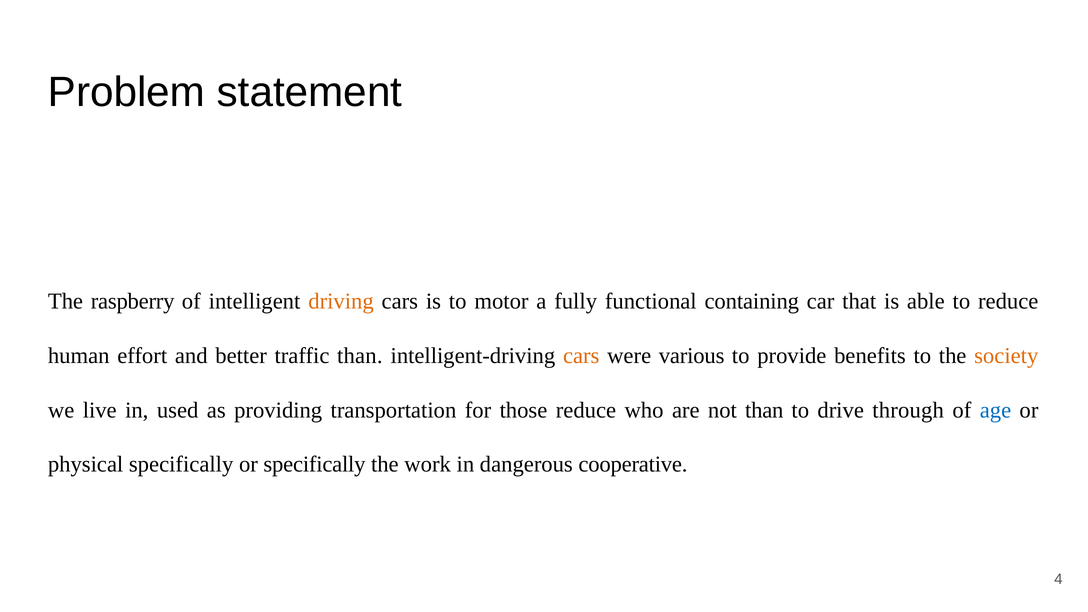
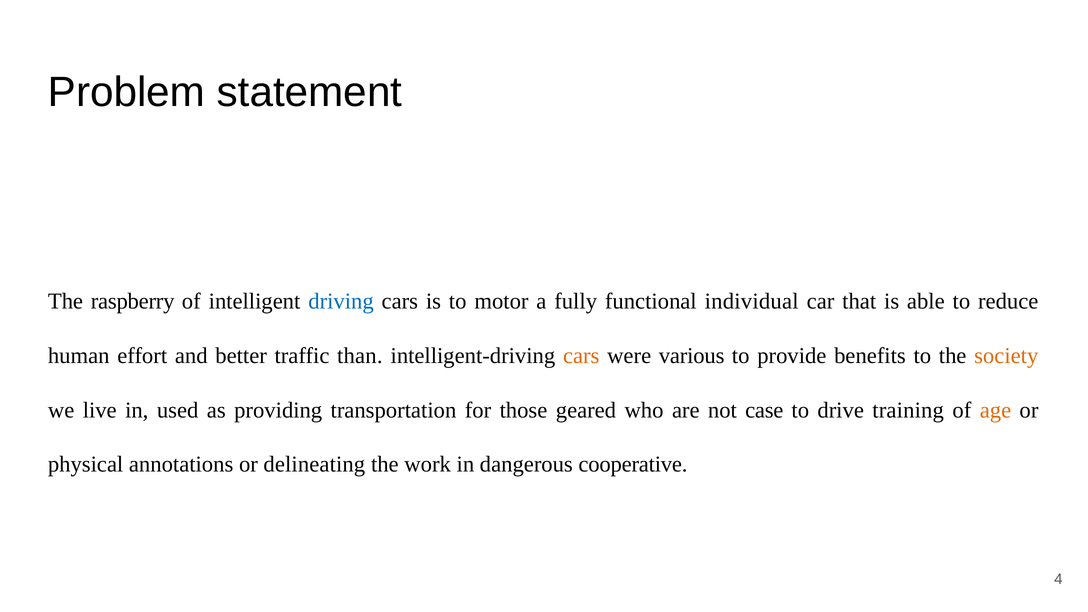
driving colour: orange -> blue
containing: containing -> individual
those reduce: reduce -> geared
not than: than -> case
through: through -> training
age colour: blue -> orange
physical specifically: specifically -> annotations
or specifically: specifically -> delineating
